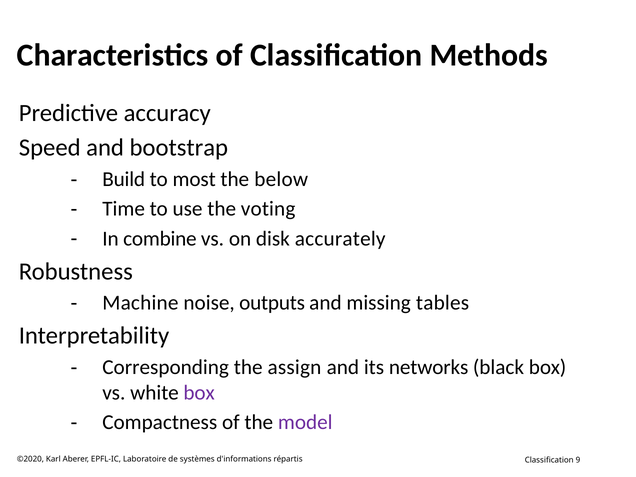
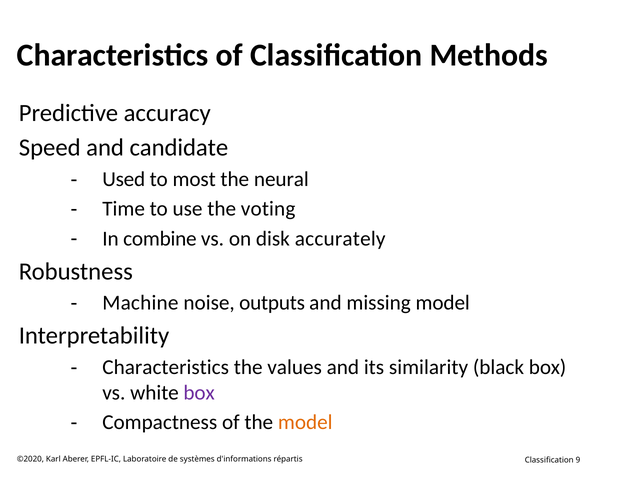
bootstrap: bootstrap -> candidate
Build: Build -> Used
below: below -> neural
missing tables: tables -> model
Corresponding at (166, 367): Corresponding -> Characteristics
assign: assign -> values
networks: networks -> similarity
model at (305, 422) colour: purple -> orange
